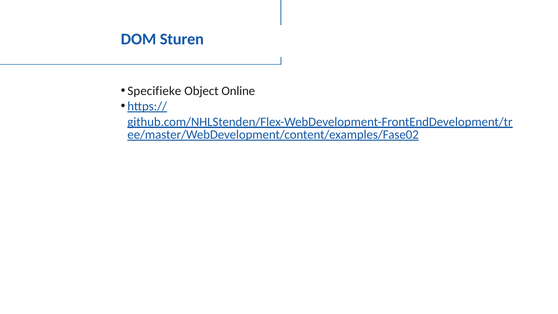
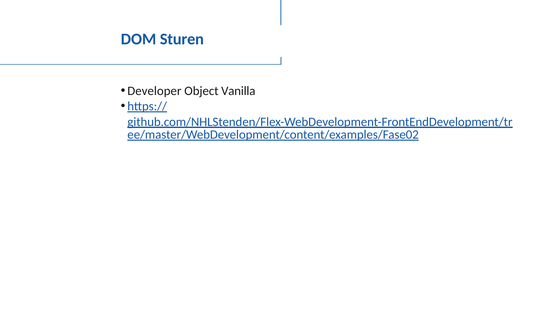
Specifieke: Specifieke -> Developer
Online: Online -> Vanilla
